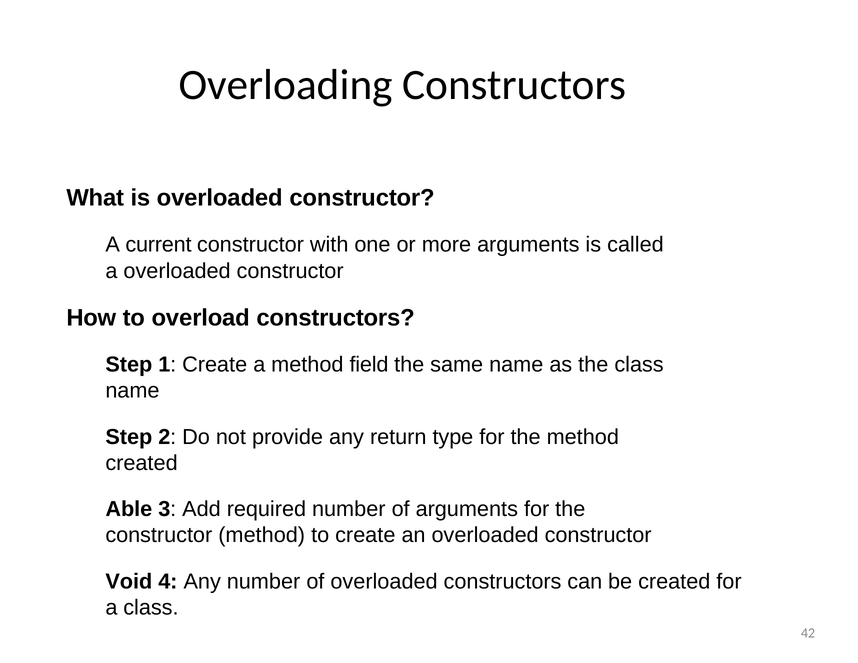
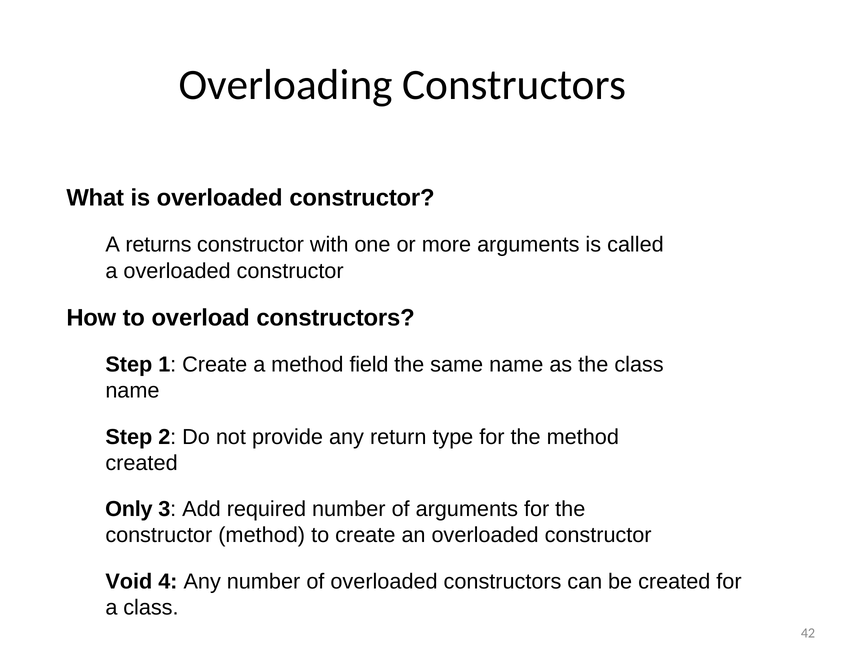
current: current -> returns
Able: Able -> Only
